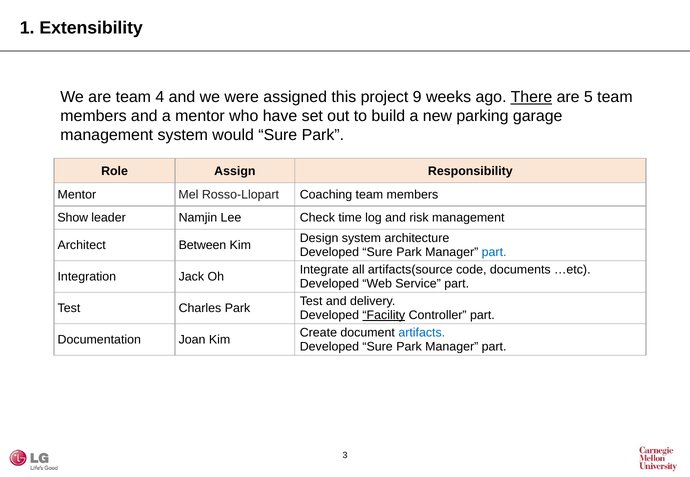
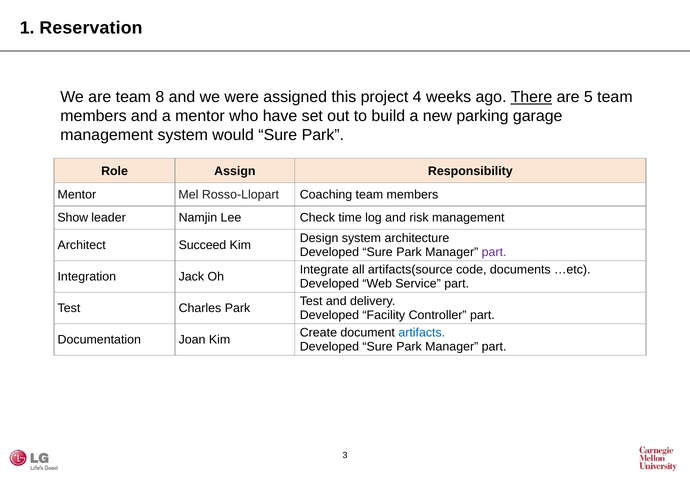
Extensibility: Extensibility -> Reservation
4: 4 -> 8
9: 9 -> 4
Between: Between -> Succeed
part at (494, 253) colour: blue -> purple
Facility underline: present -> none
